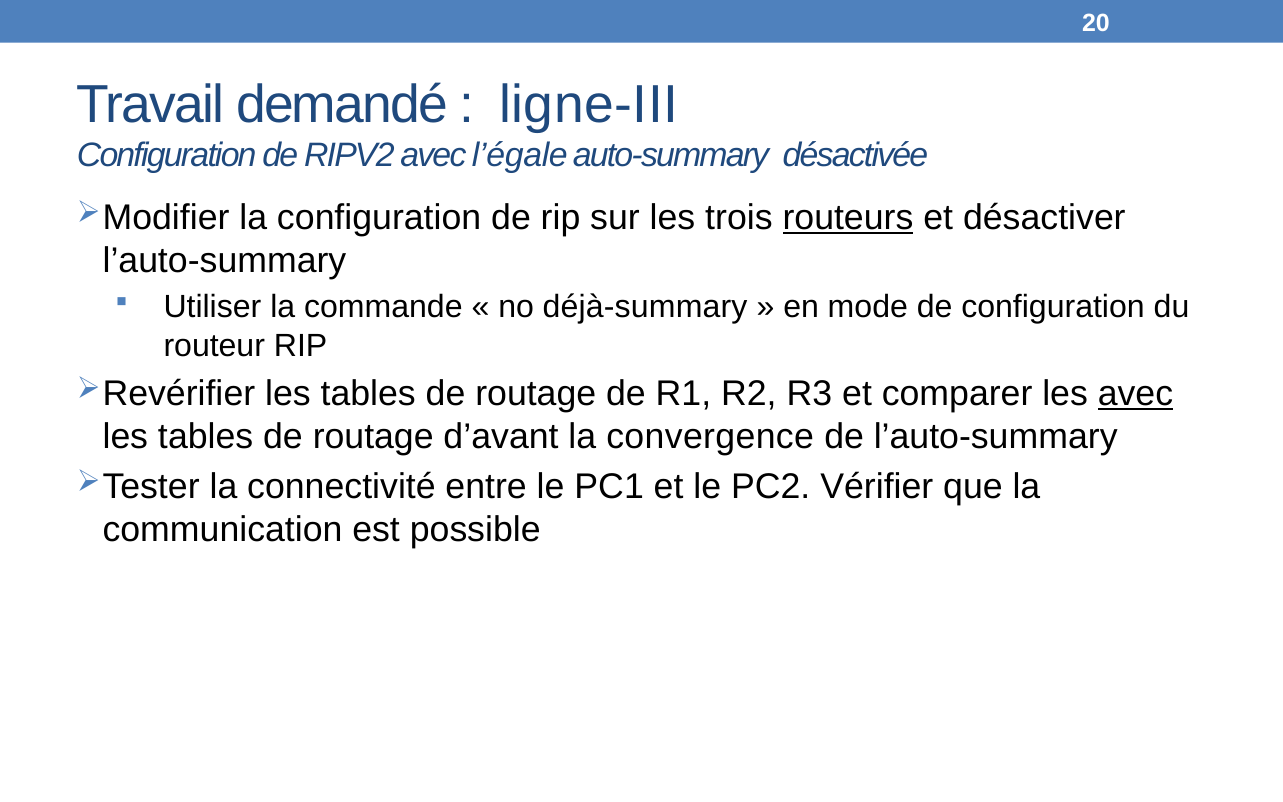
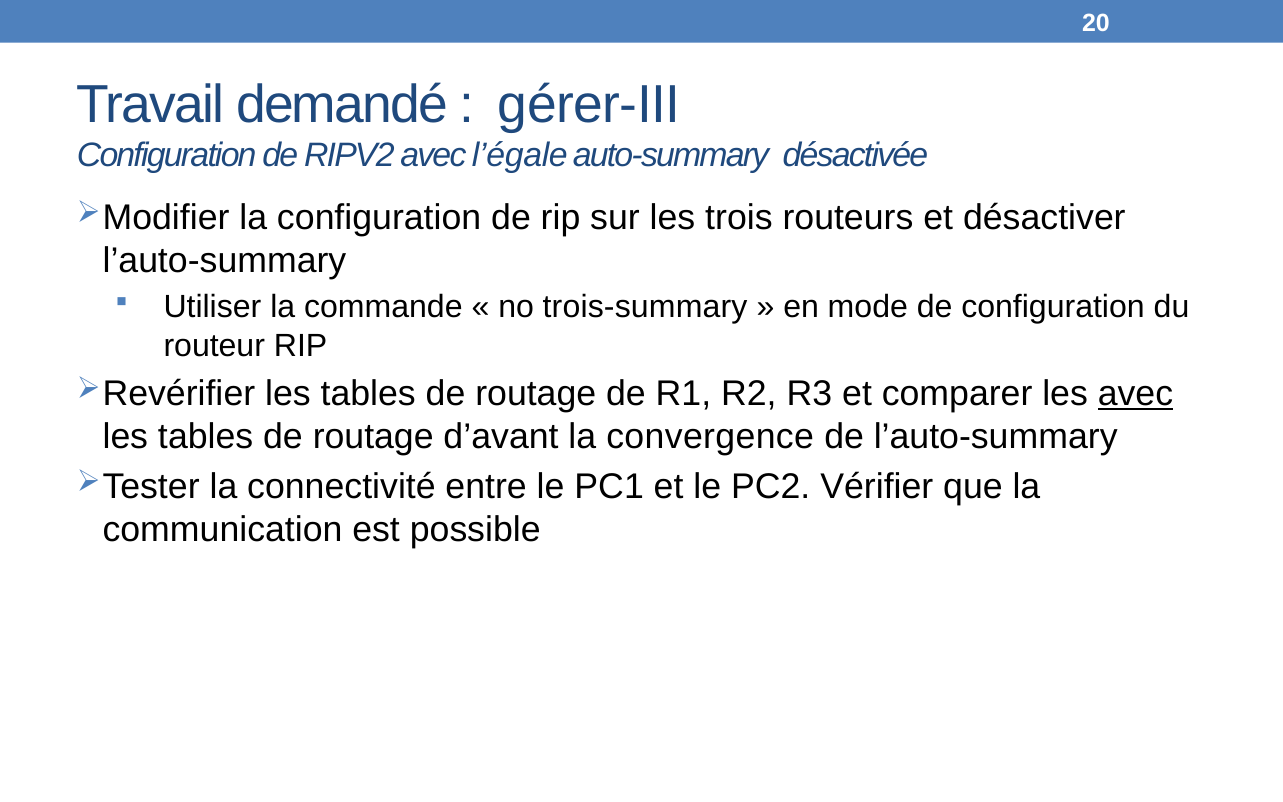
ligne-III: ligne-III -> gérer-III
routeurs underline: present -> none
déjà-summary: déjà-summary -> trois-summary
